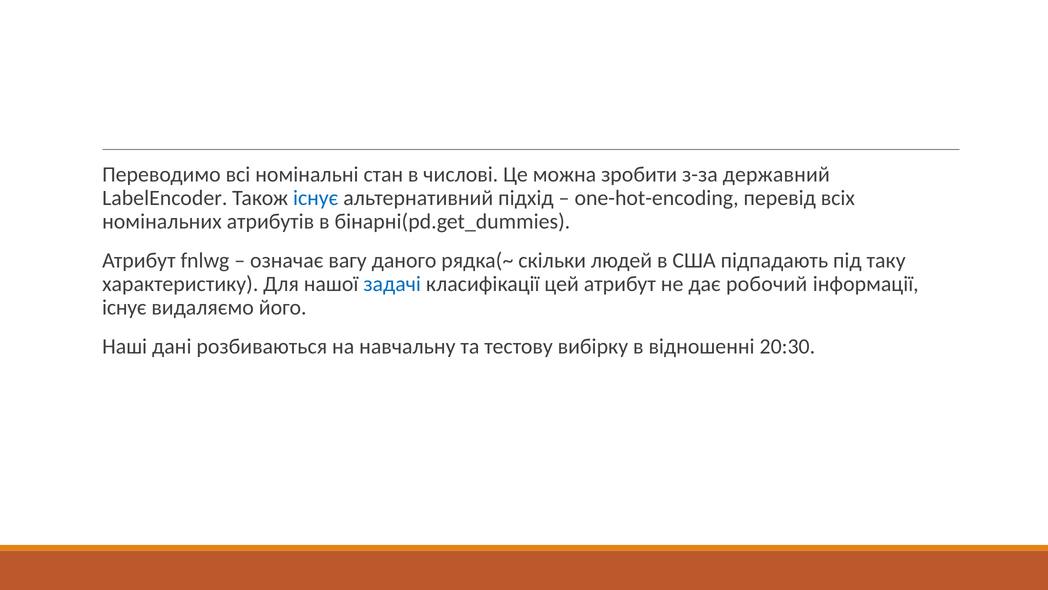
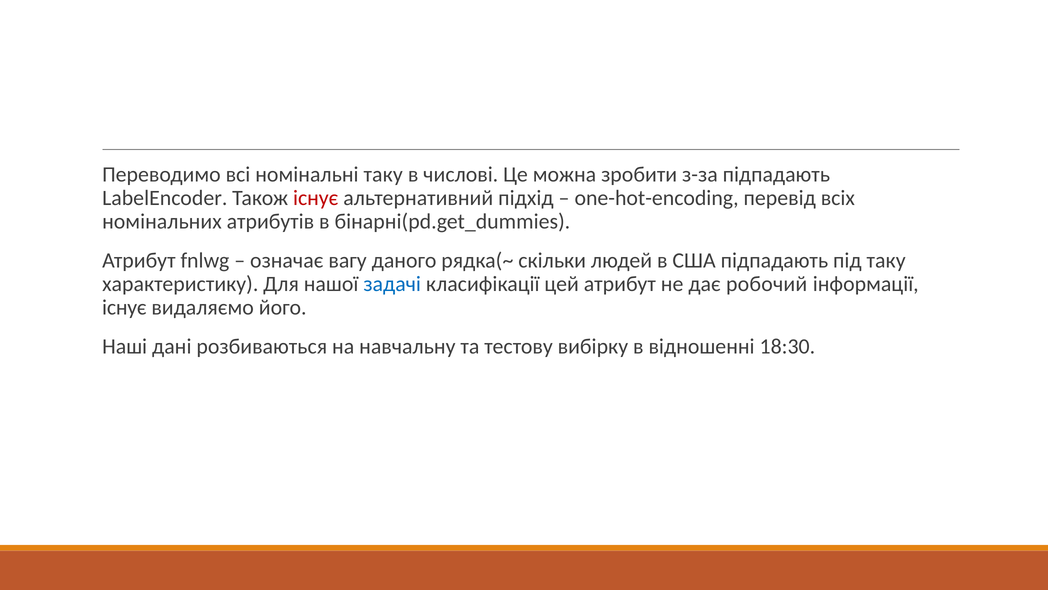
номінальні стан: стан -> таку
з-за державний: державний -> підпадають
існує at (316, 198) colour: blue -> red
20:30: 20:30 -> 18:30
